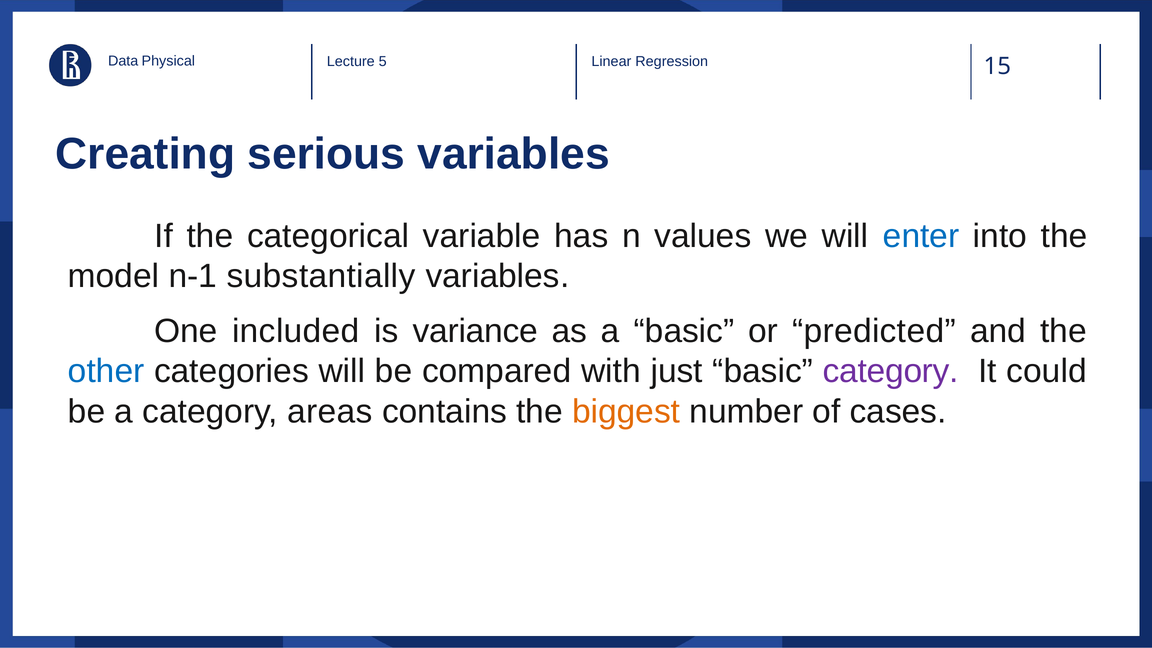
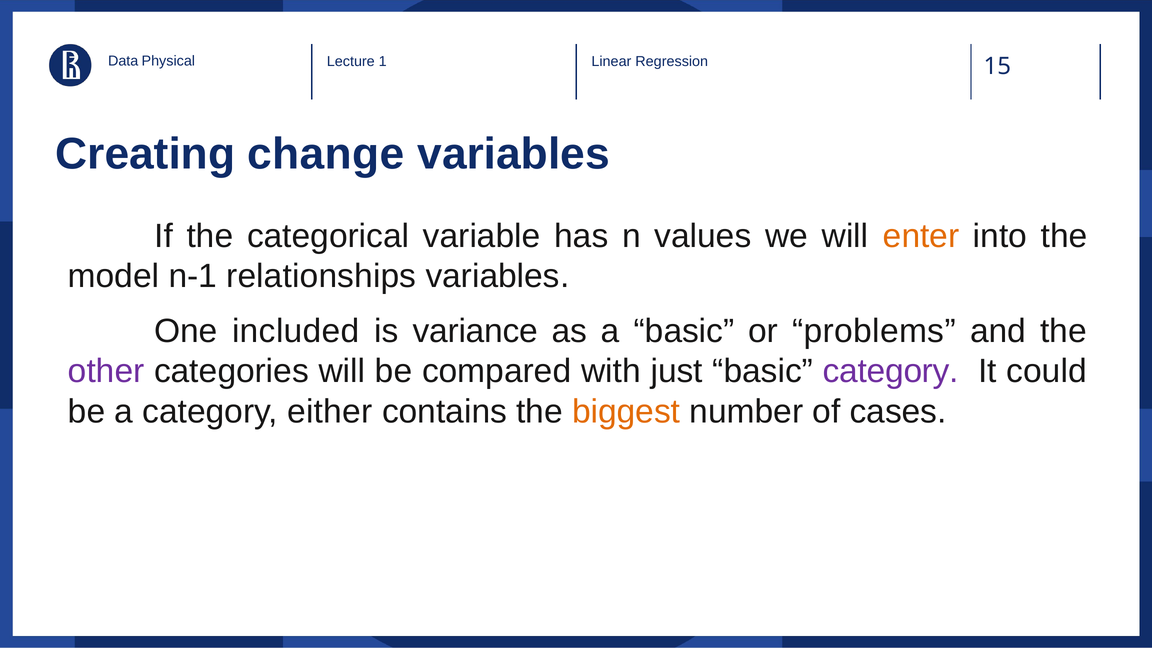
5: 5 -> 1
serious: serious -> change
enter colour: blue -> orange
substantially: substantially -> relationships
predicted: predicted -> problems
other colour: blue -> purple
areas: areas -> either
